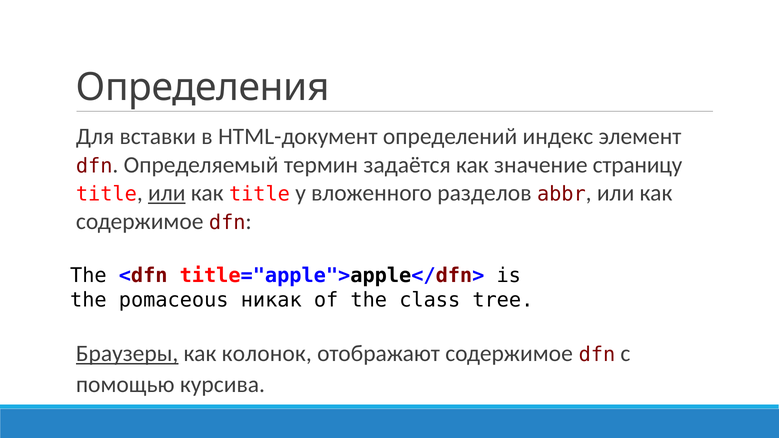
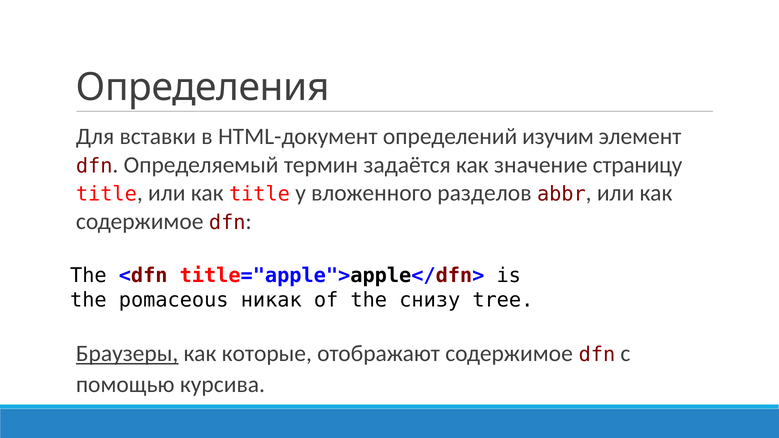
индекс: индекс -> изучим
или at (167, 193) underline: present -> none
class: class -> снизу
колонок: колонок -> которые
